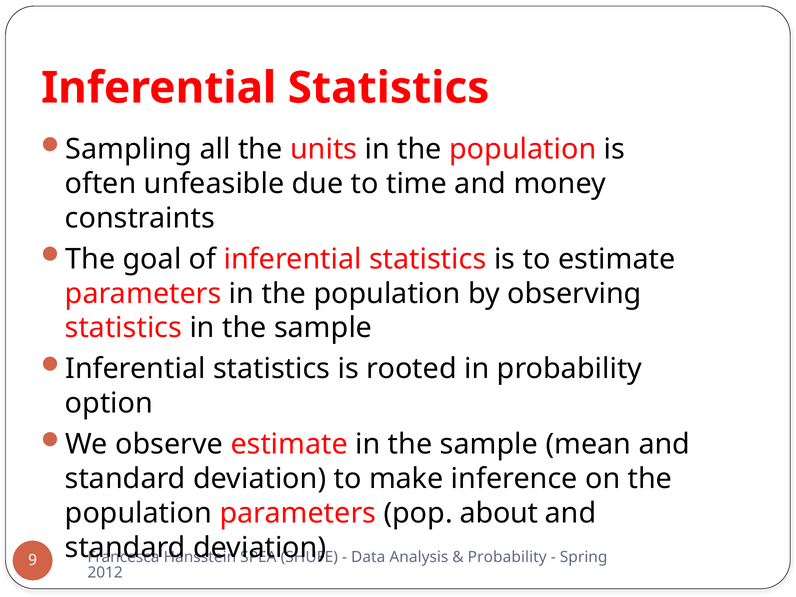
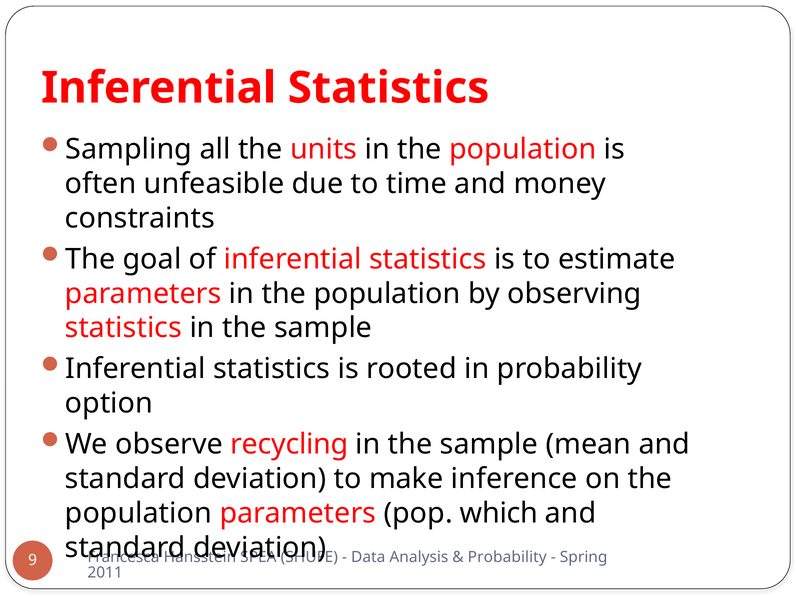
observe estimate: estimate -> recycling
about: about -> which
2012: 2012 -> 2011
